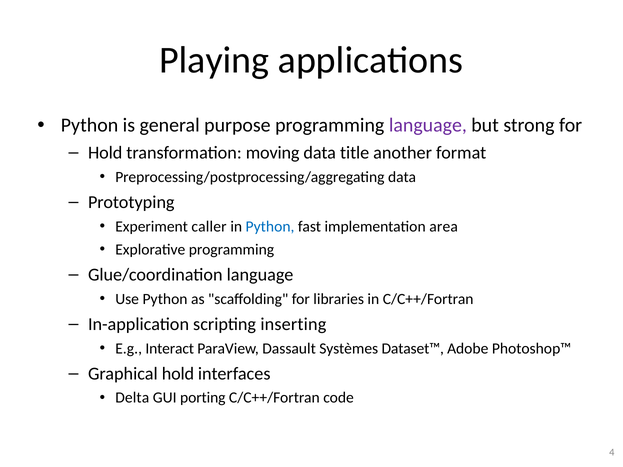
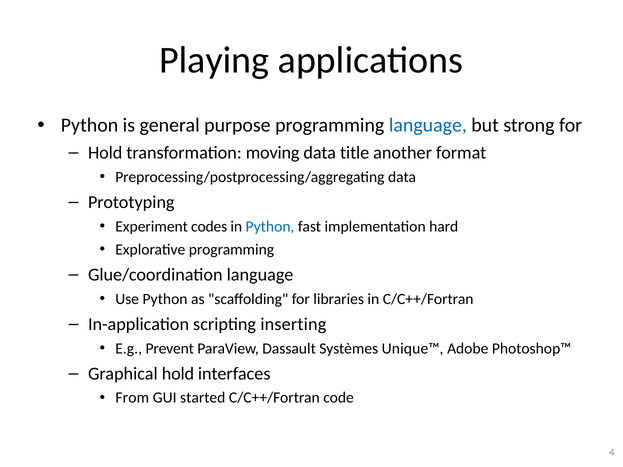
language at (428, 125) colour: purple -> blue
caller: caller -> codes
area: area -> hard
Interact: Interact -> Prevent
Dataset™: Dataset™ -> Unique™
Delta: Delta -> From
porting: porting -> started
